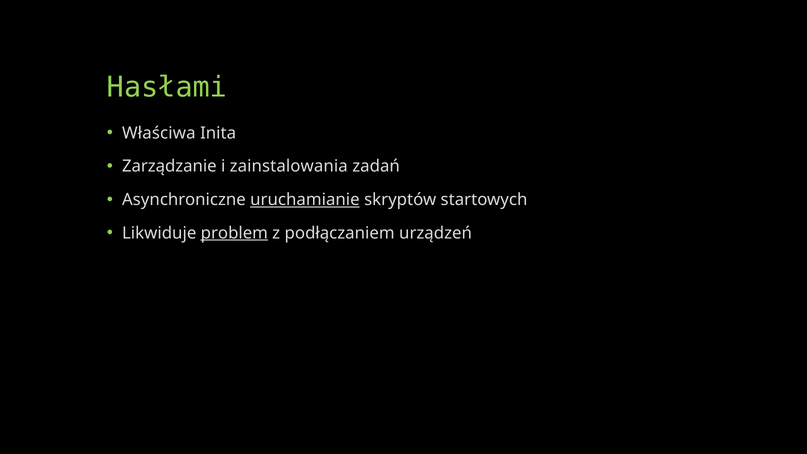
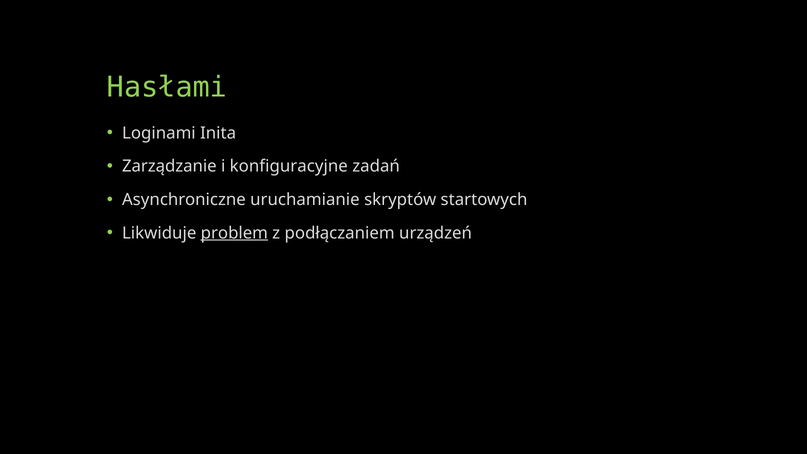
Właściwa: Właściwa -> Loginami
zainstalowania: zainstalowania -> konfiguracyjne
uruchamianie underline: present -> none
